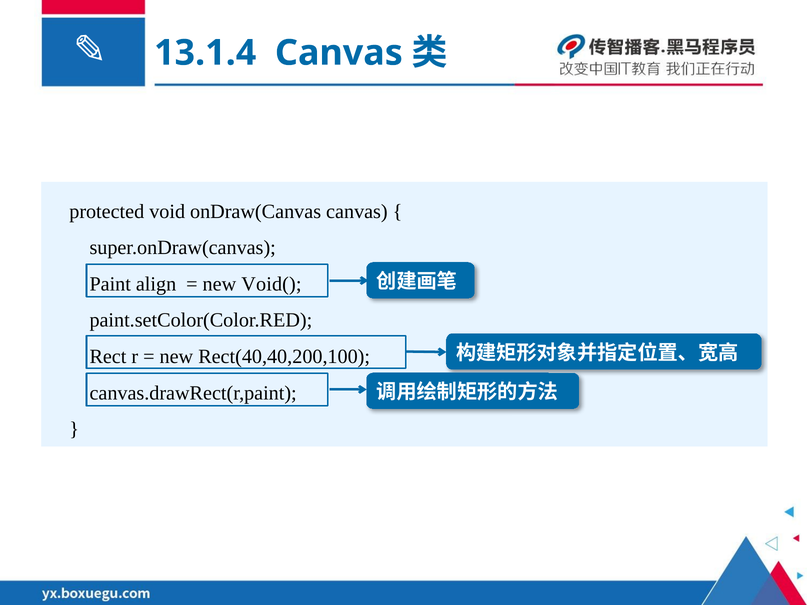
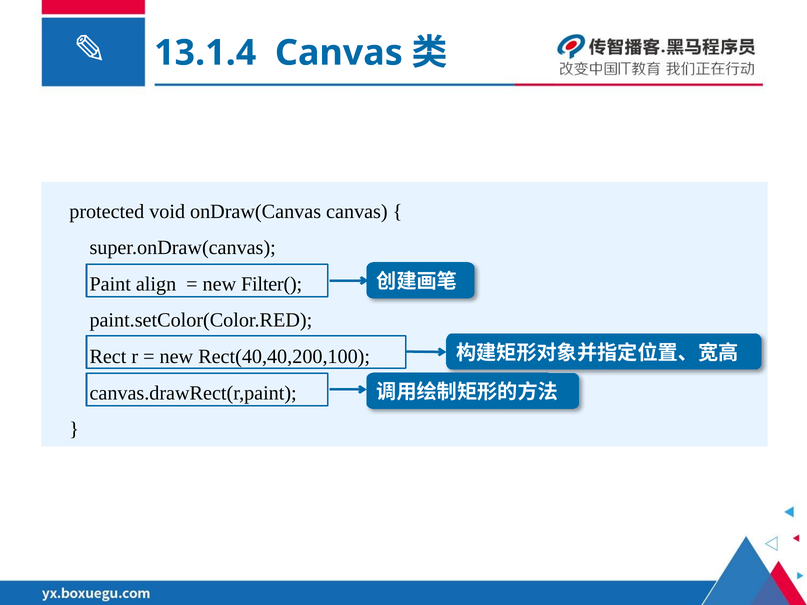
Void(: Void( -> Filter(
